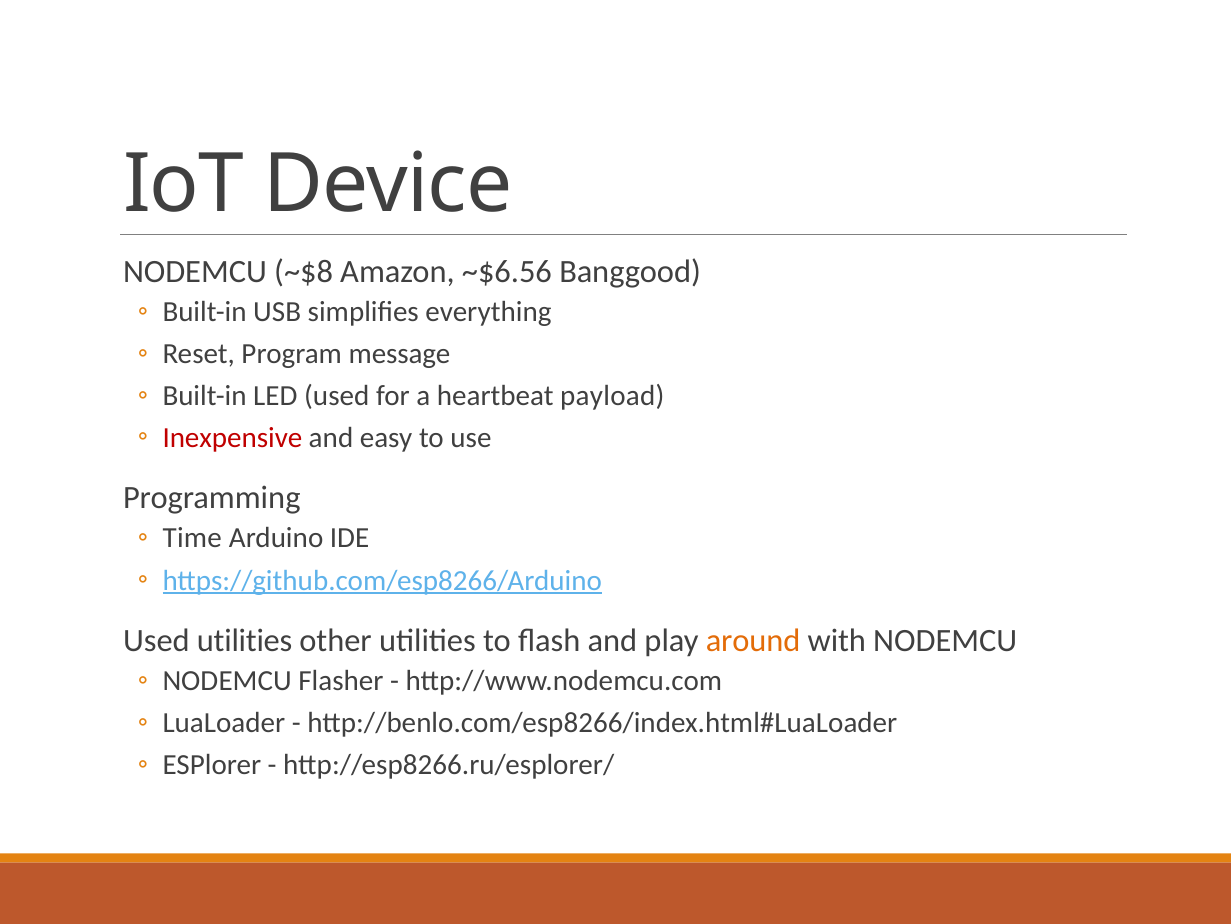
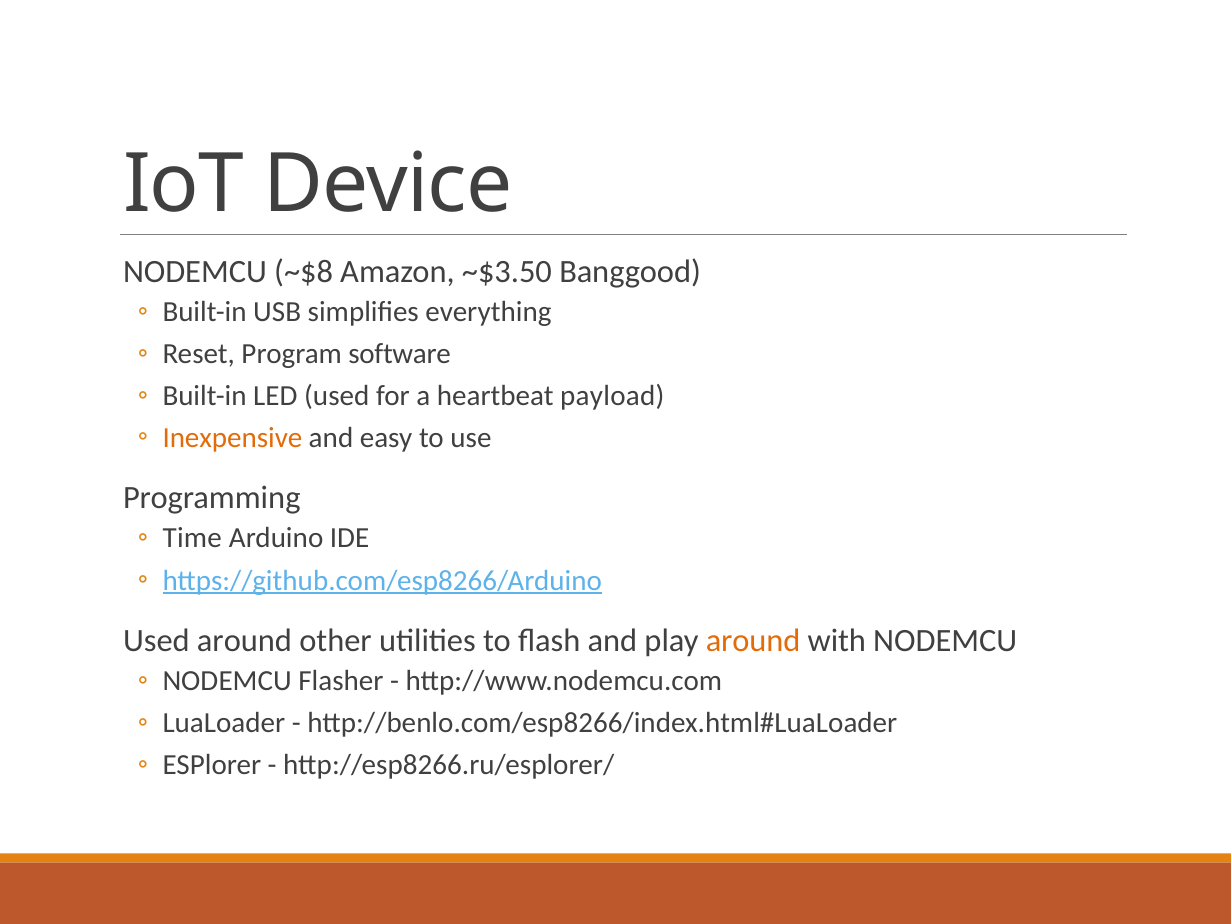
~$6.56: ~$6.56 -> ~$3.50
message: message -> software
Inexpensive colour: red -> orange
Used utilities: utilities -> around
